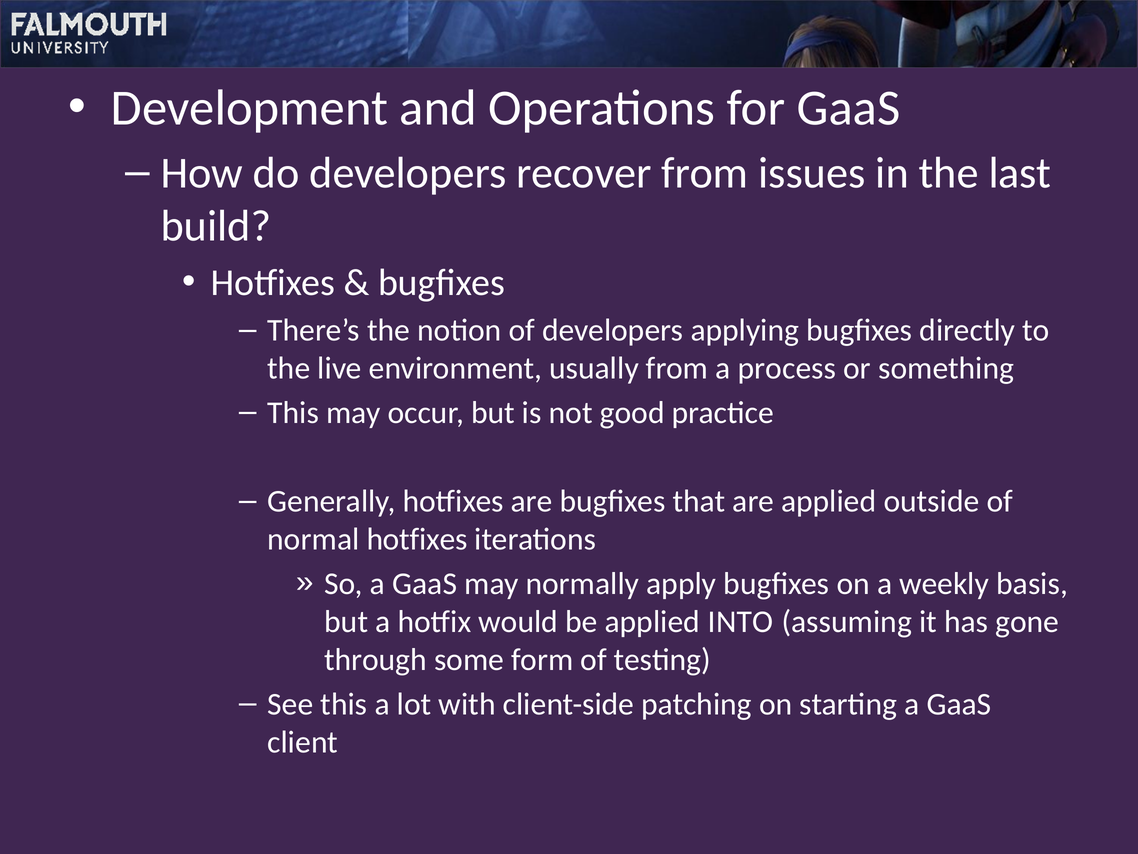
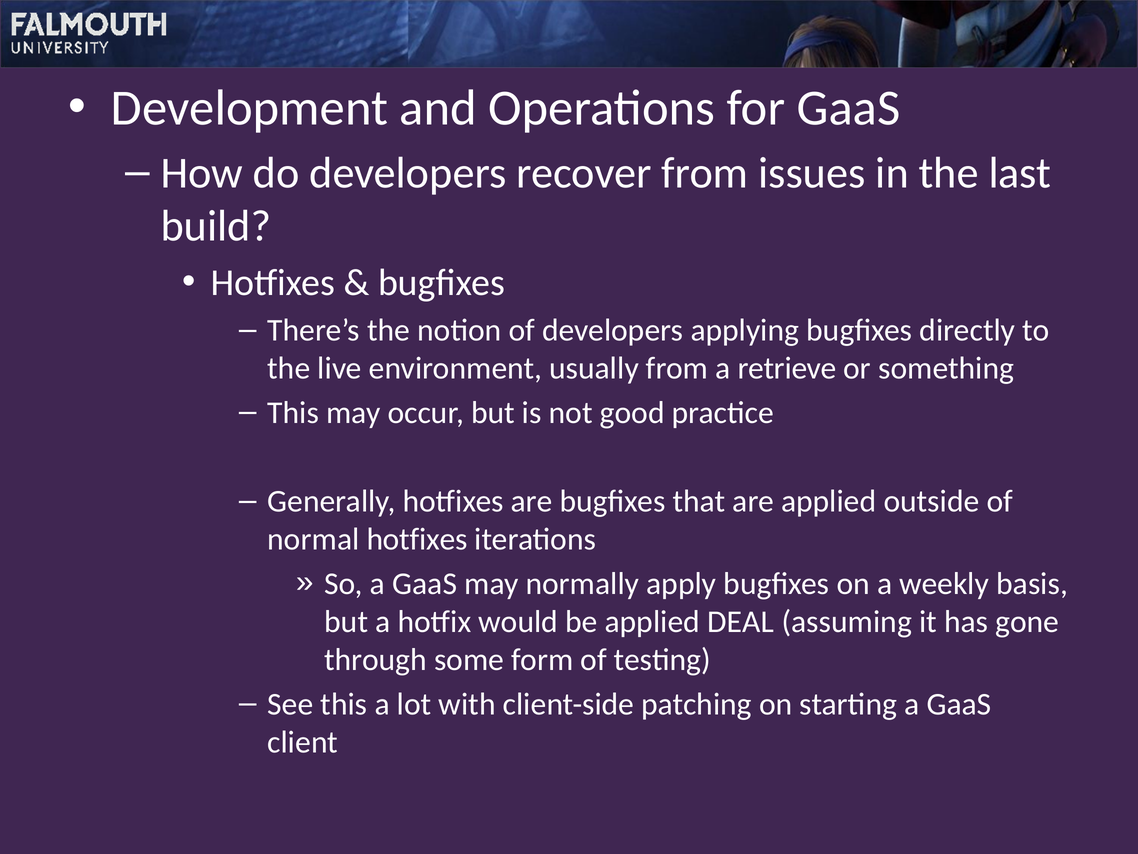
process: process -> retrieve
INTO: INTO -> DEAL
